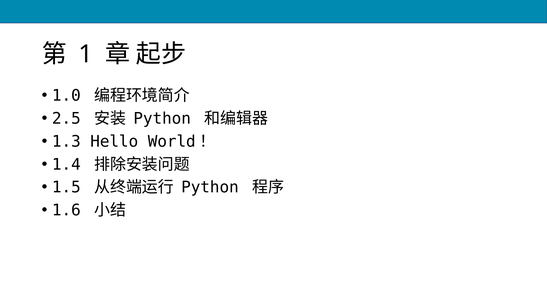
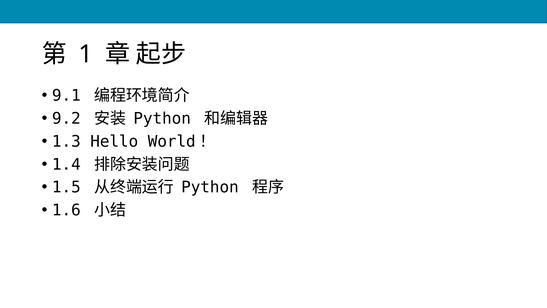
1.0: 1.0 -> 9.1
2.5: 2.5 -> 9.2
